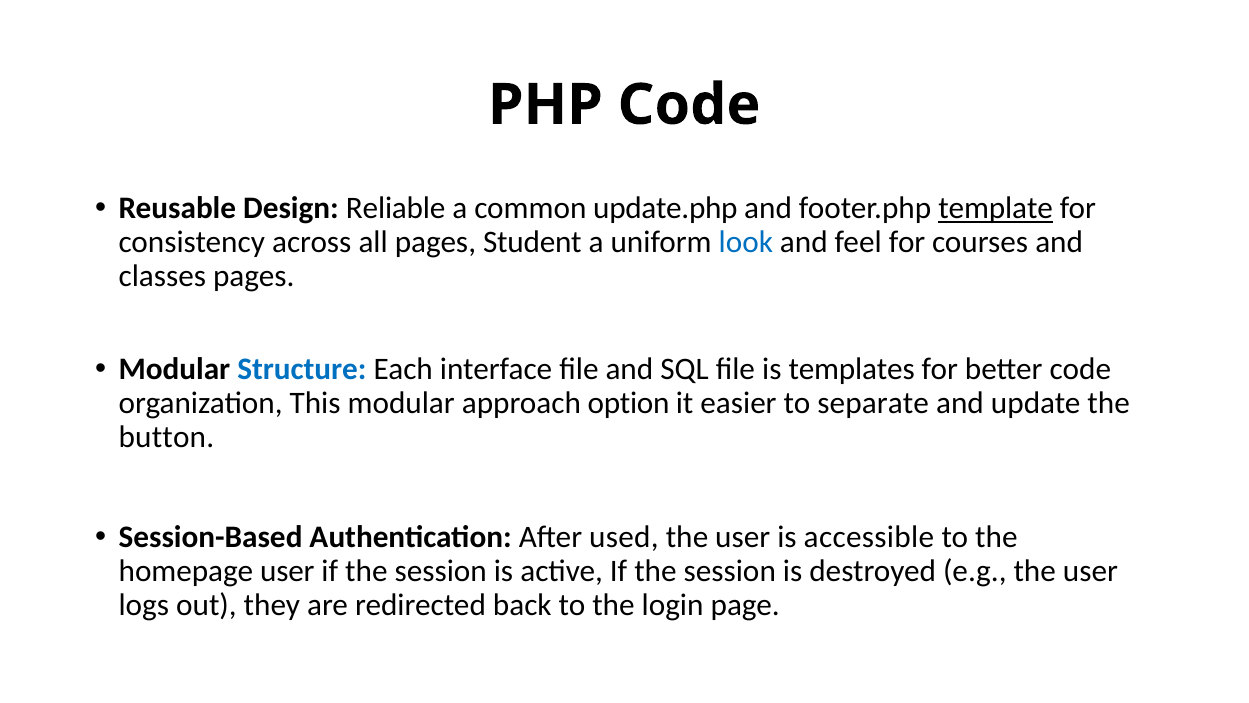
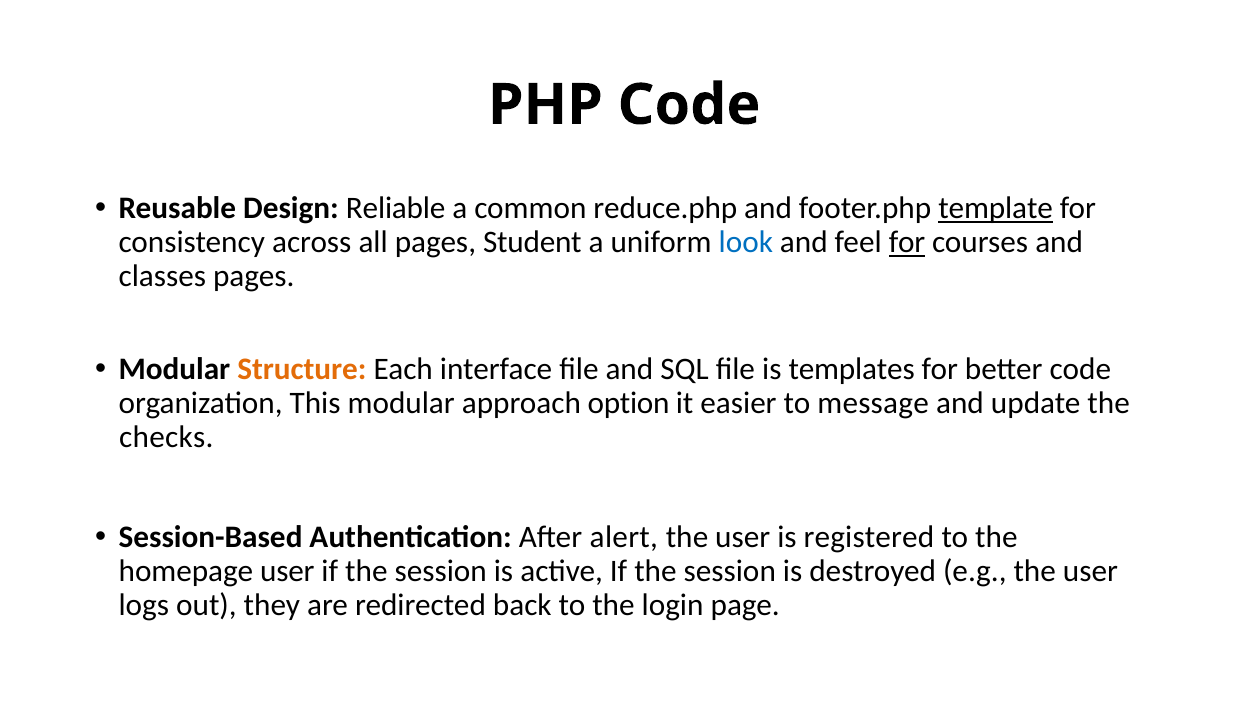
update.php: update.php -> reduce.php
for at (907, 242) underline: none -> present
Structure colour: blue -> orange
separate: separate -> message
button: button -> checks
used: used -> alert
accessible: accessible -> registered
